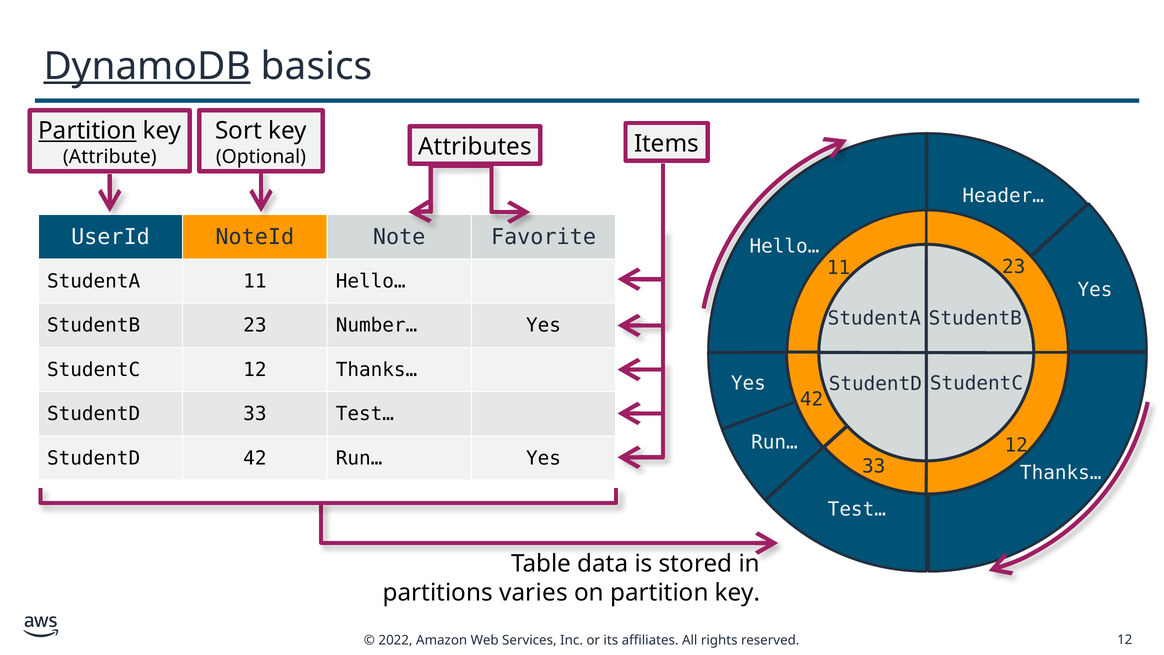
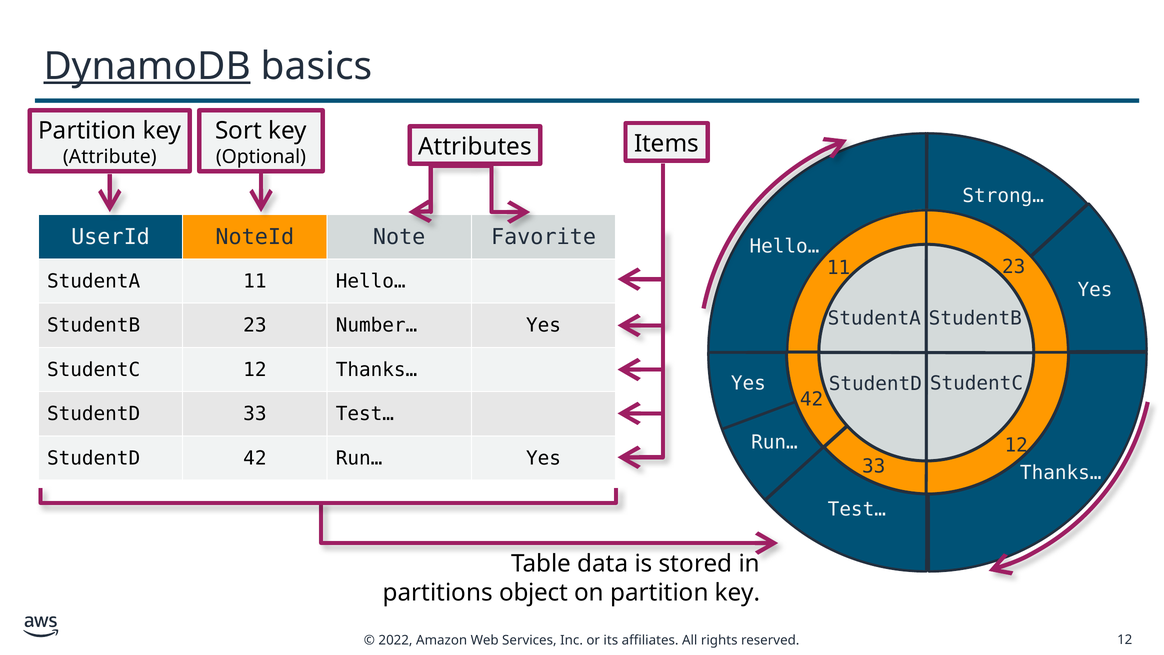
Partition at (87, 131) underline: present -> none
Header…: Header… -> Strong…
varies: varies -> object
